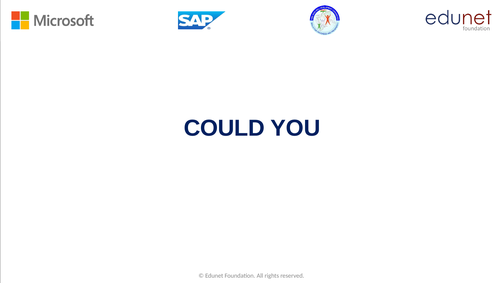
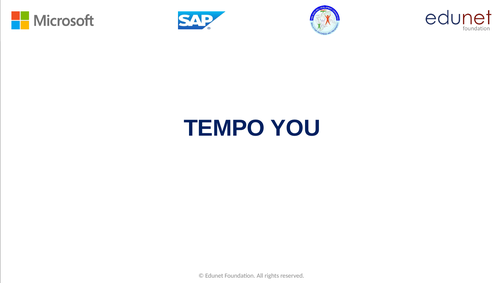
COULD: COULD -> TEMPO
